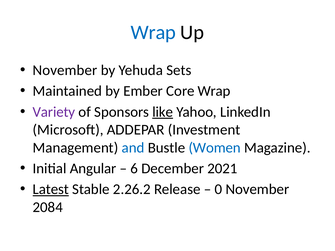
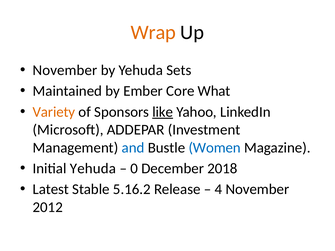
Wrap at (153, 32) colour: blue -> orange
Core Wrap: Wrap -> What
Variety colour: purple -> orange
Initial Angular: Angular -> Yehuda
6: 6 -> 0
2021: 2021 -> 2018
Latest underline: present -> none
2.26.2: 2.26.2 -> 5.16.2
0: 0 -> 4
2084: 2084 -> 2012
